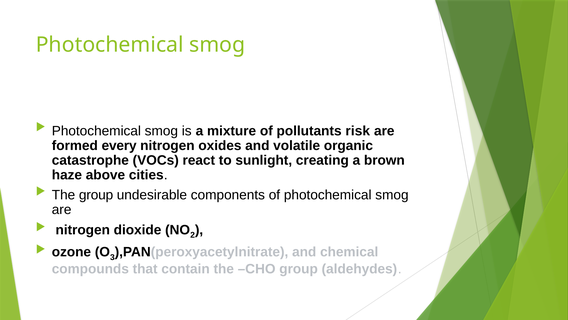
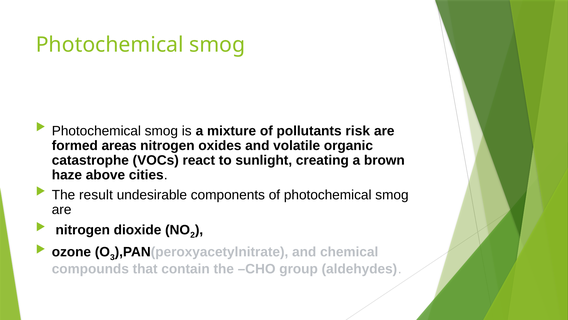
every: every -> areas
The group: group -> result
